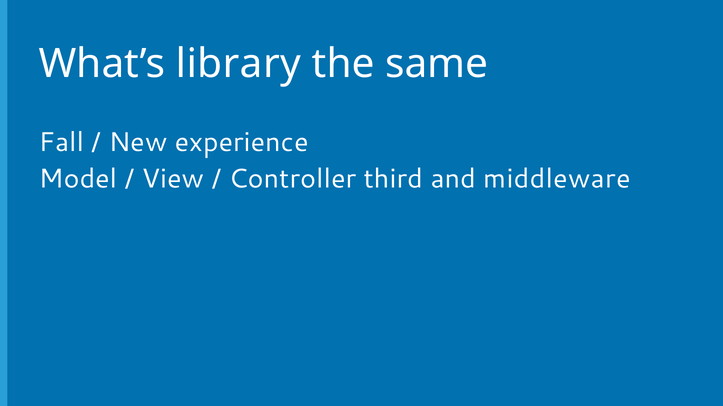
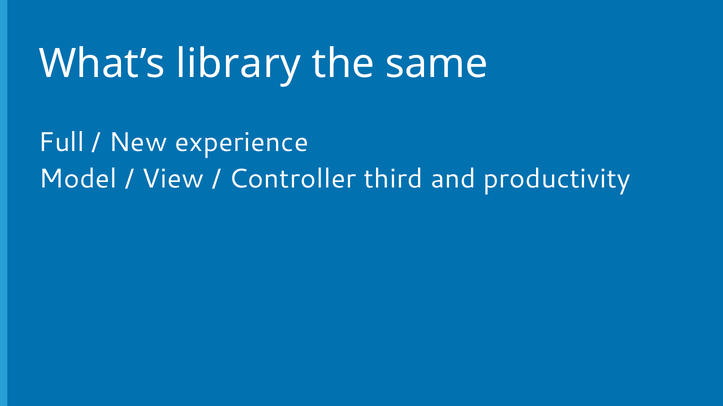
Fall: Fall -> Full
middleware: middleware -> productivity
